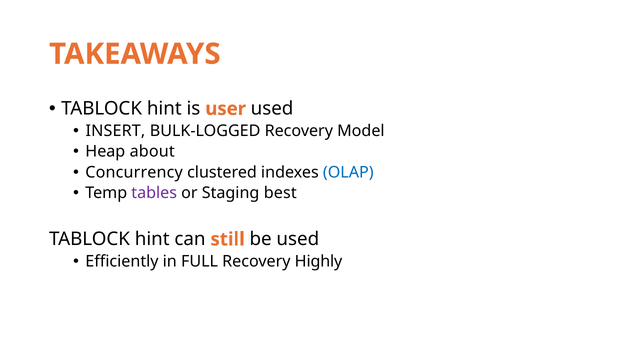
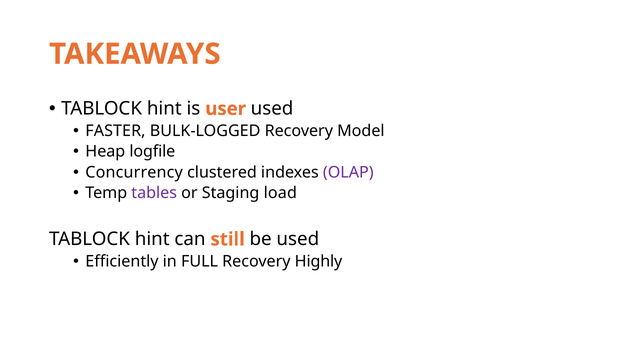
INSERT: INSERT -> FASTER
about: about -> logfile
OLAP colour: blue -> purple
best: best -> load
